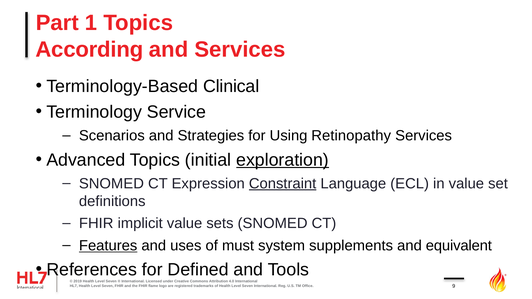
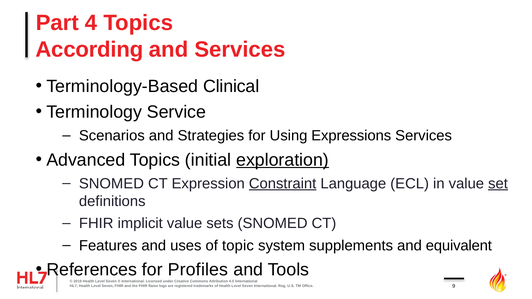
1: 1 -> 4
Retinopathy: Retinopathy -> Expressions
set underline: none -> present
Features underline: present -> none
must: must -> topic
Defined: Defined -> Profiles
